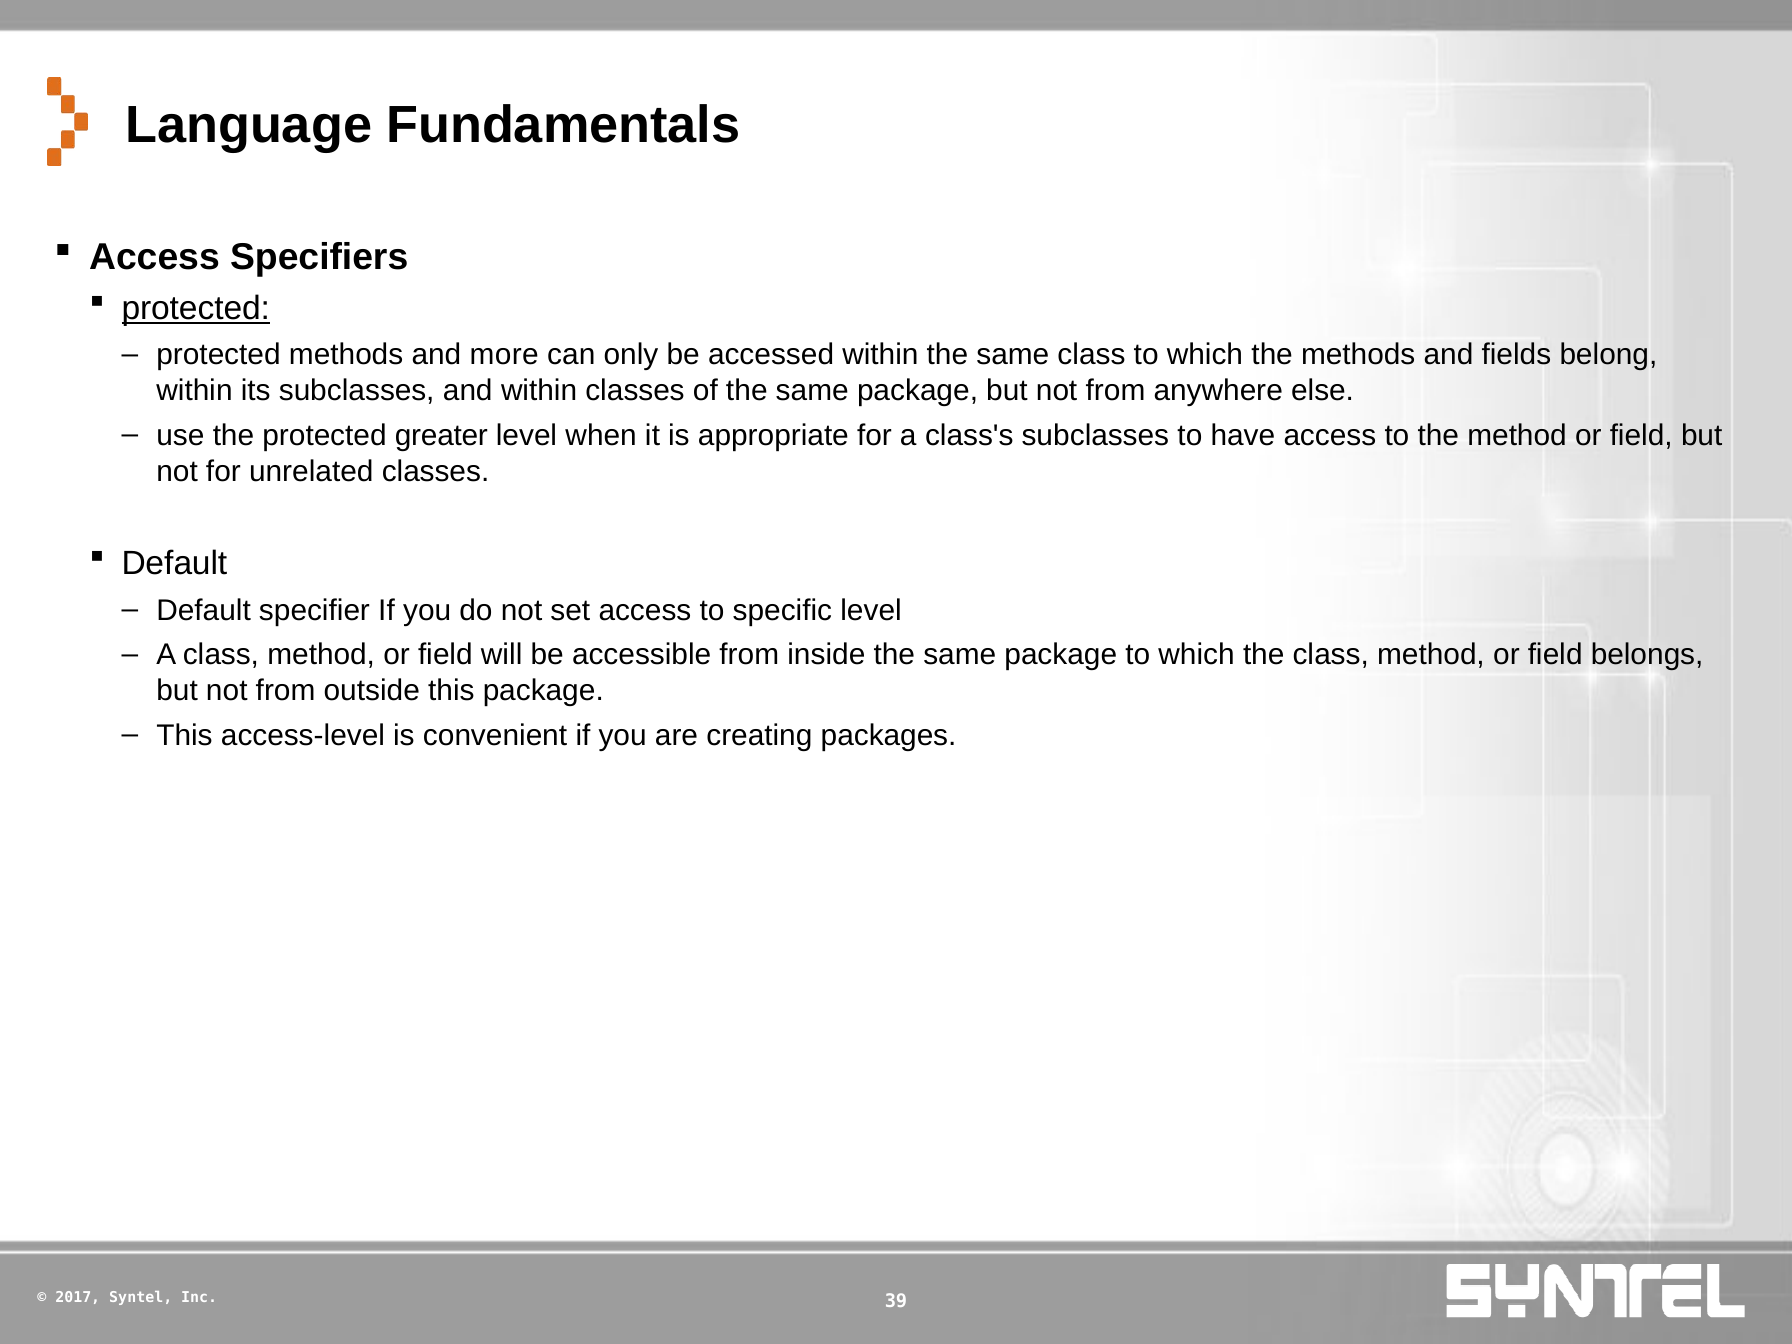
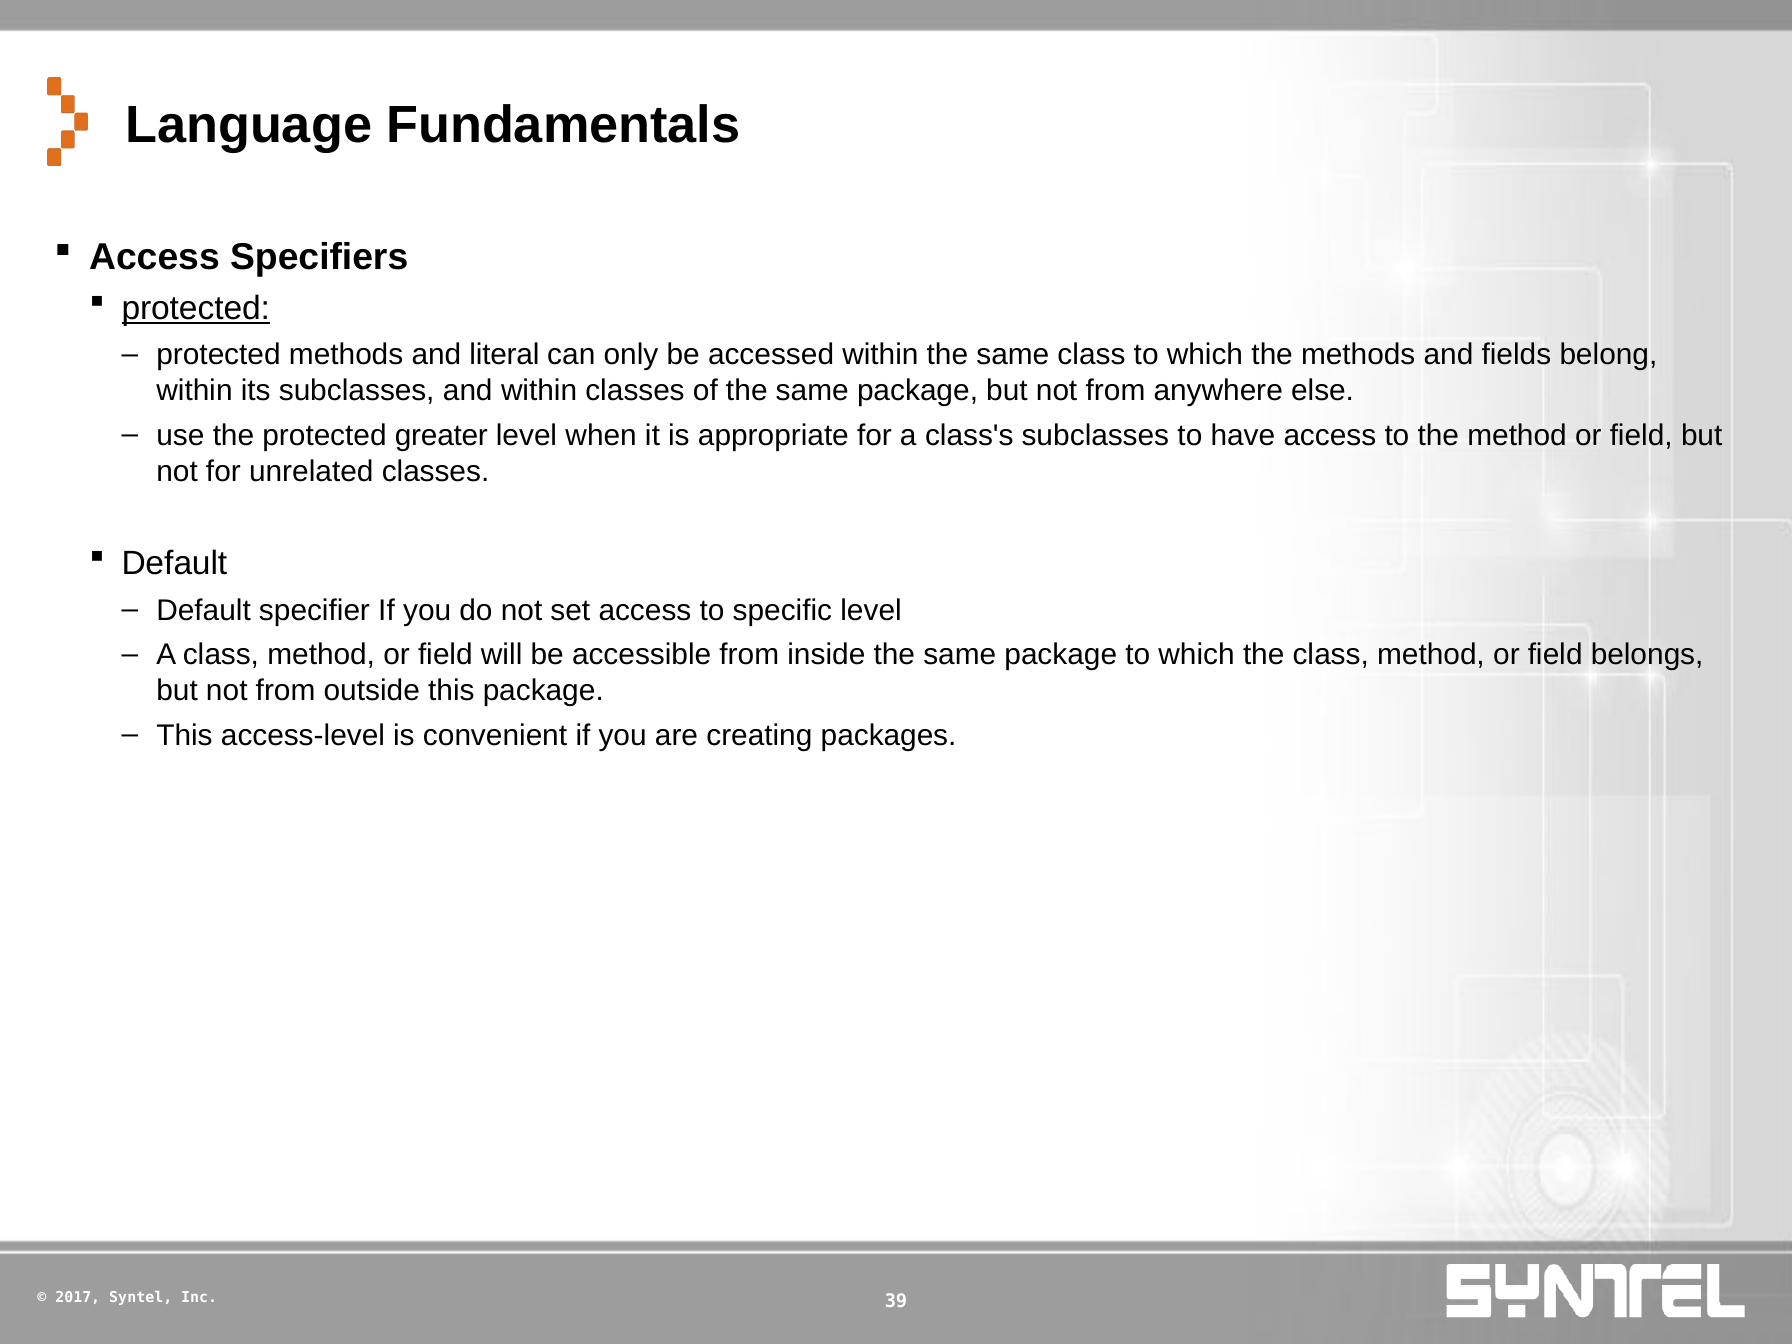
more: more -> literal
